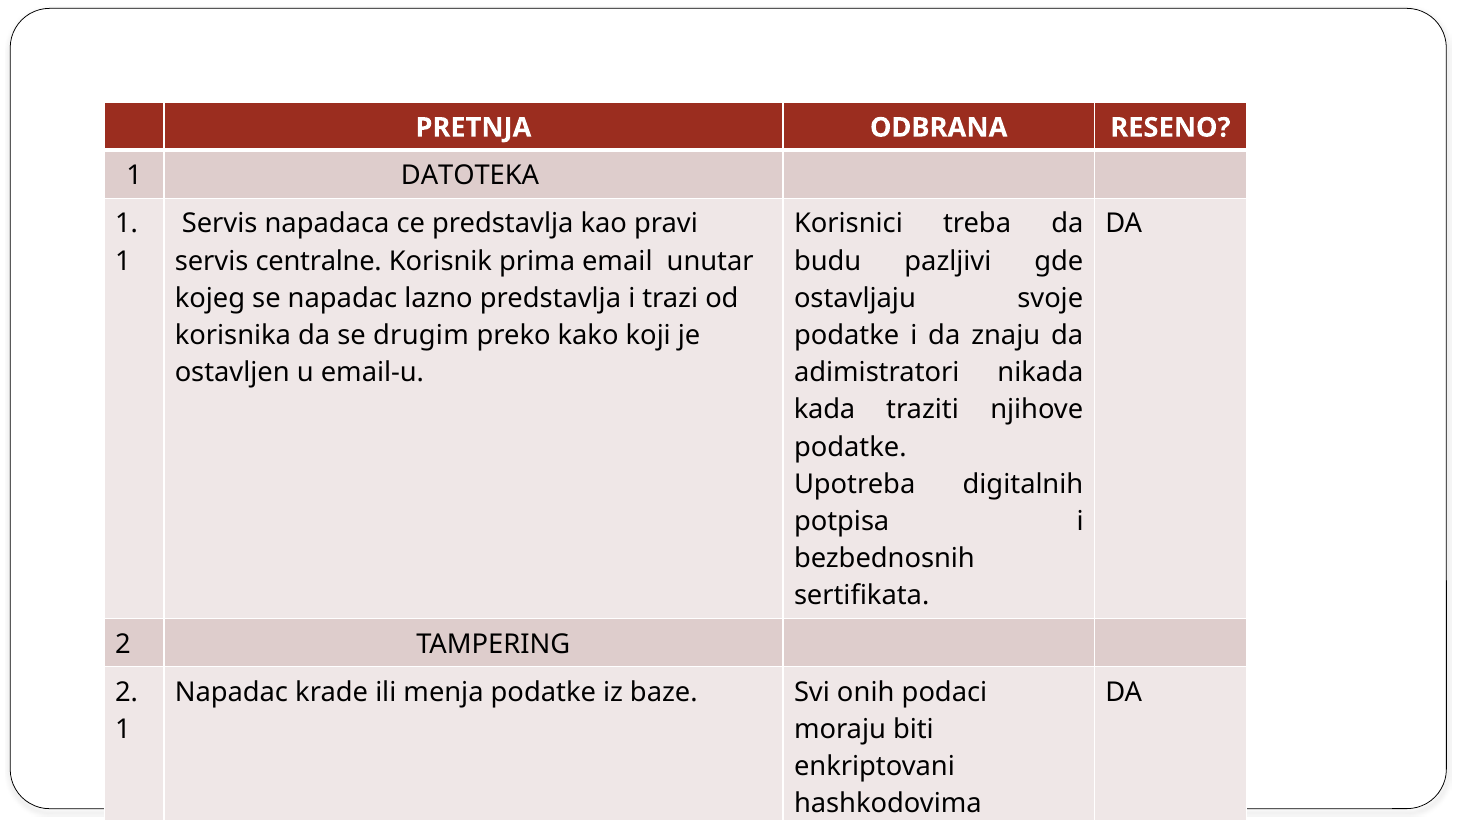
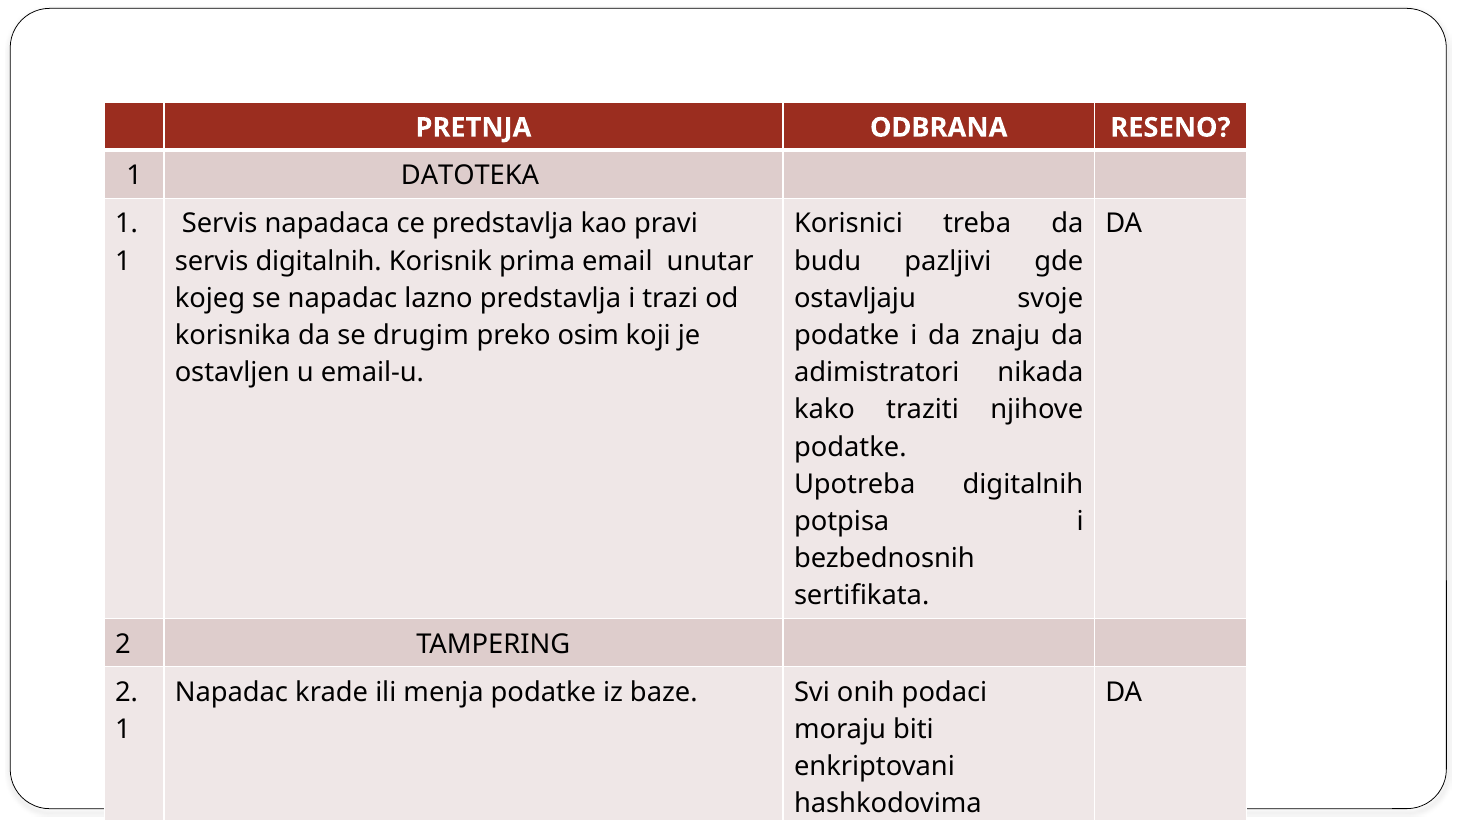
servis centralne: centralne -> digitalnih
kako: kako -> osim
kada: kada -> kako
